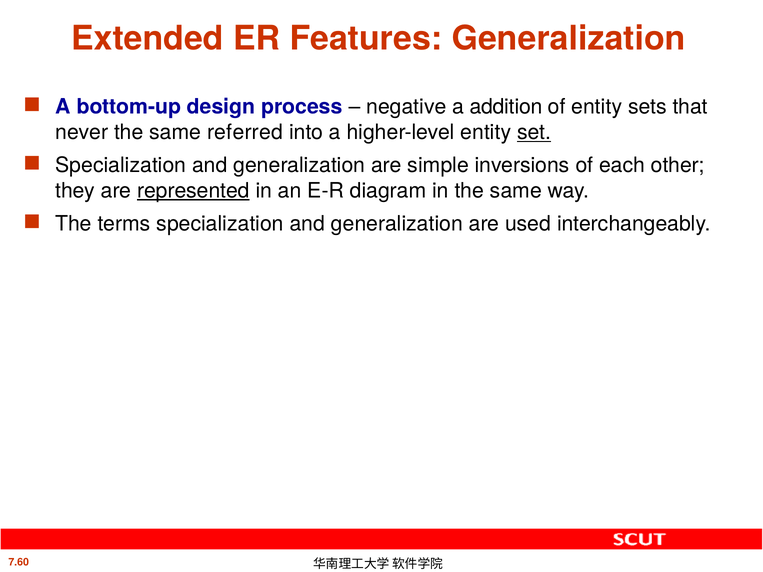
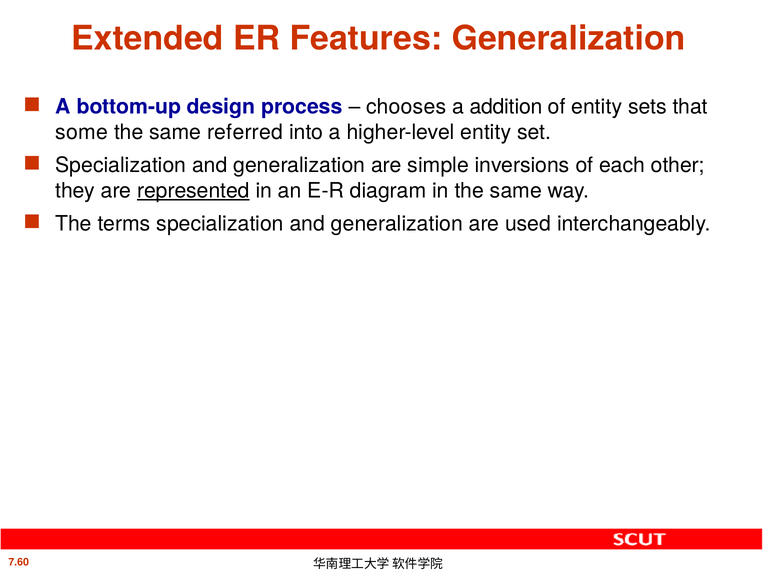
negative: negative -> chooses
never: never -> some
set underline: present -> none
